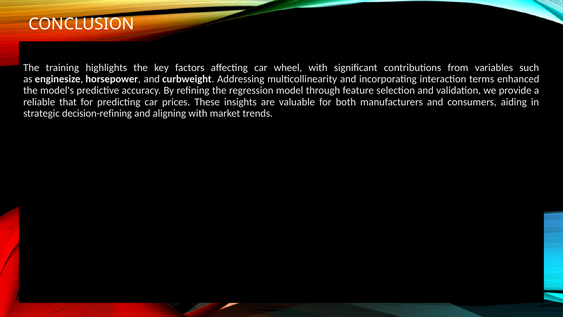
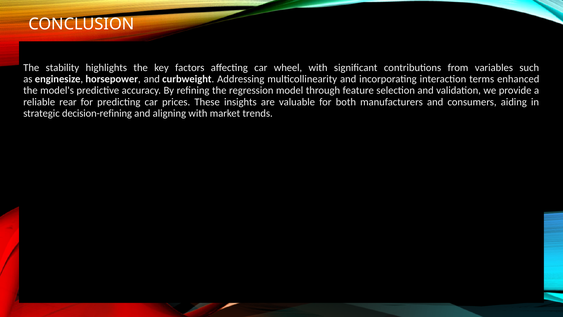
training: training -> stability
that: that -> rear
